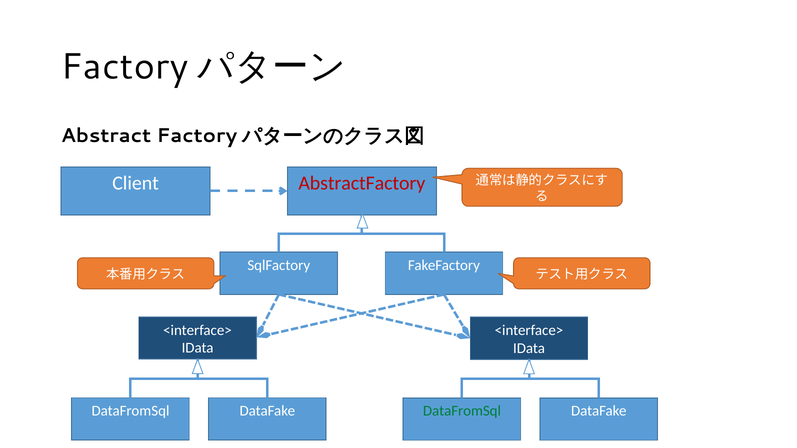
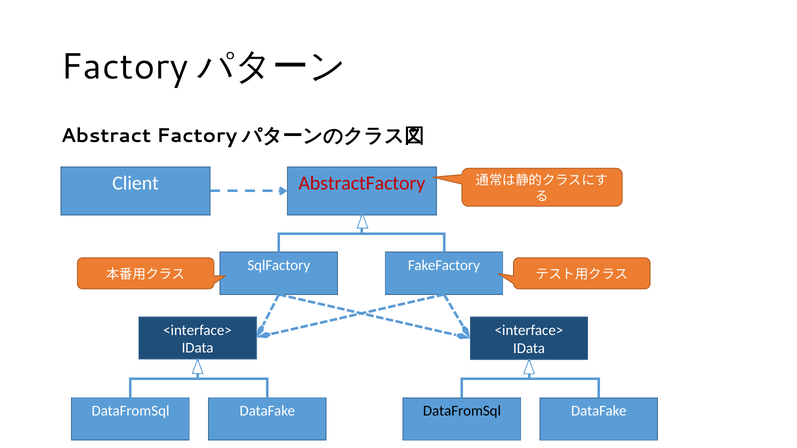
DataFromSql at (462, 411) colour: green -> black
